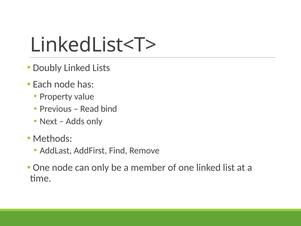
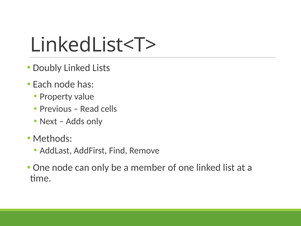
bind: bind -> cells
